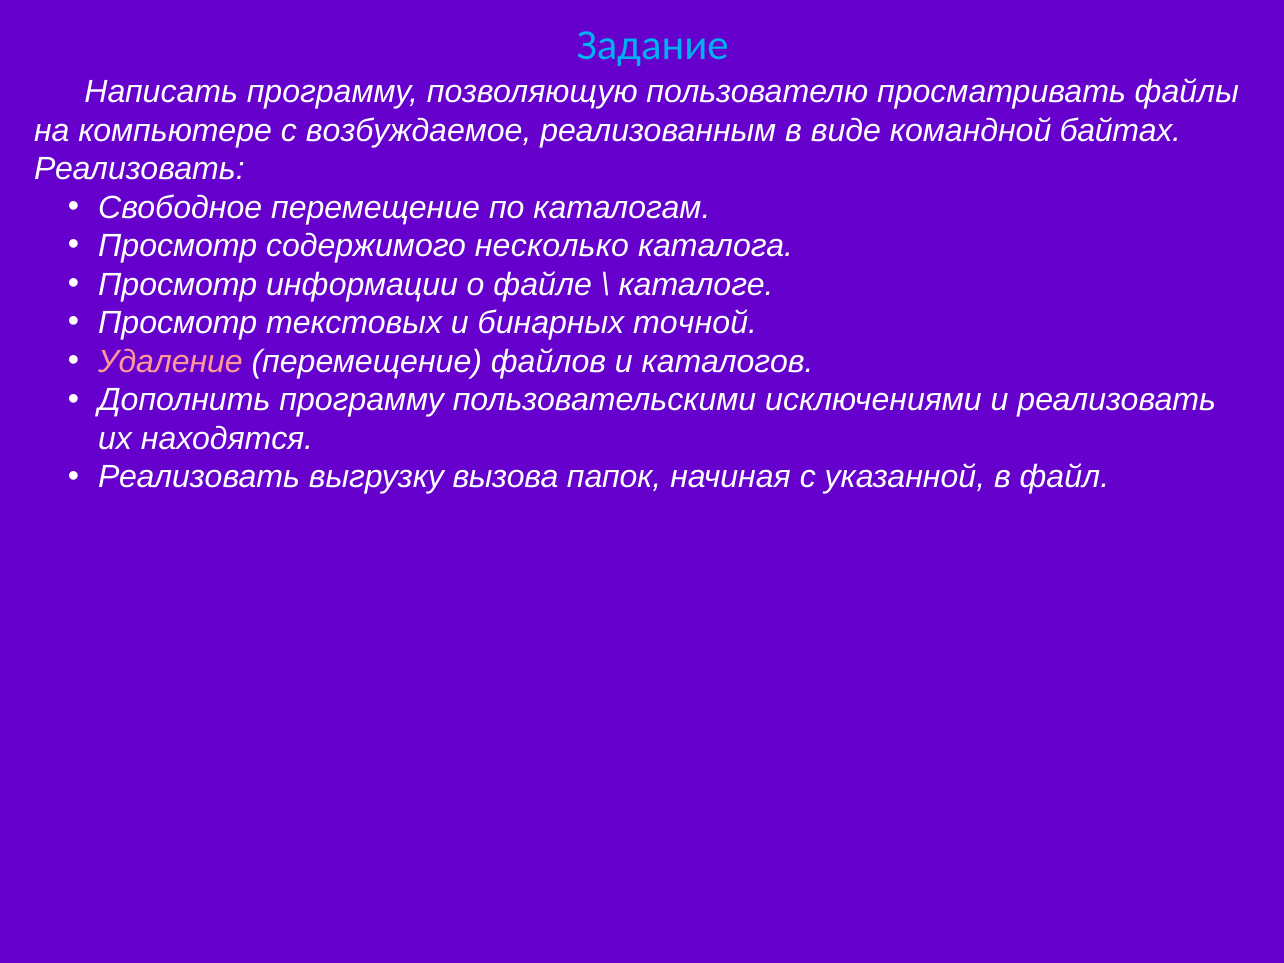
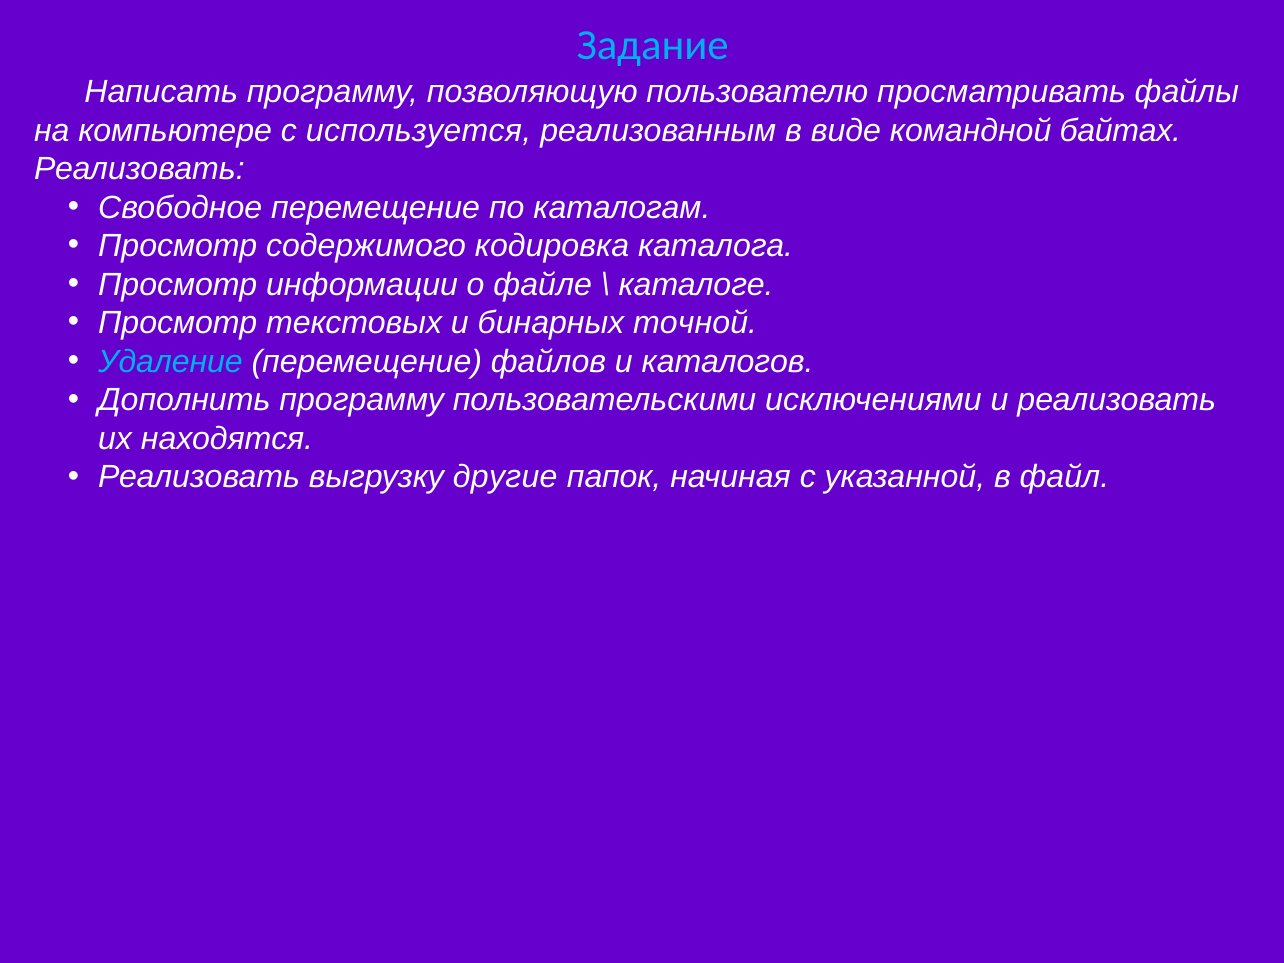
возбуждаемое: возбуждаемое -> используется
несколько: несколько -> кодировка
Удаление colour: pink -> light blue
вызова: вызова -> другие
